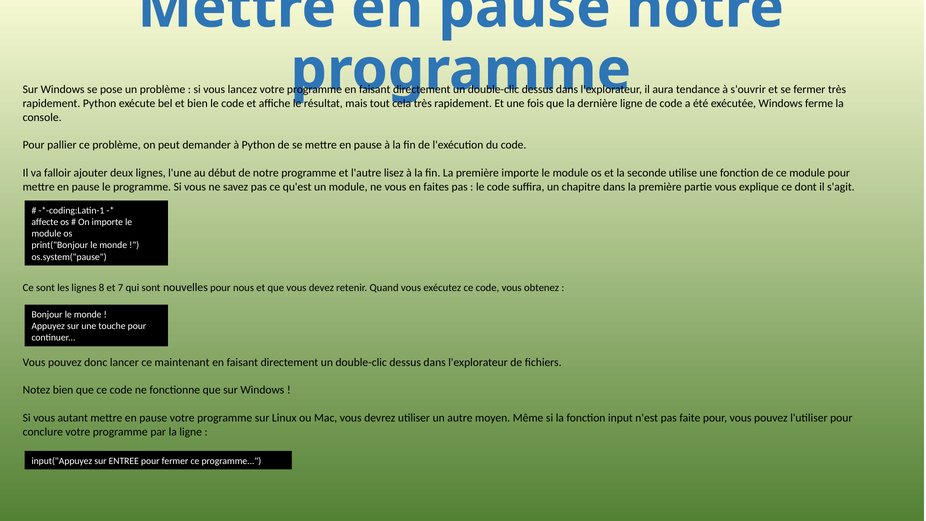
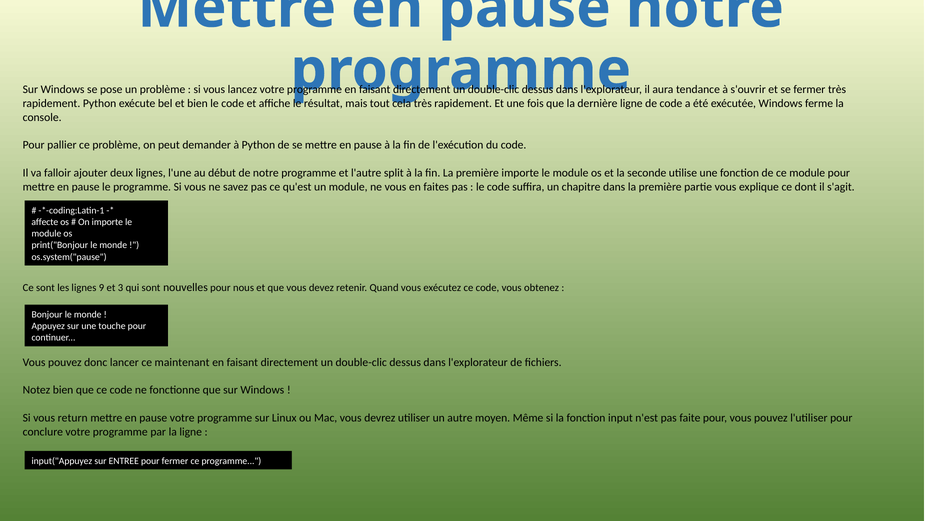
lisez: lisez -> split
8: 8 -> 9
7: 7 -> 3
autant: autant -> return
